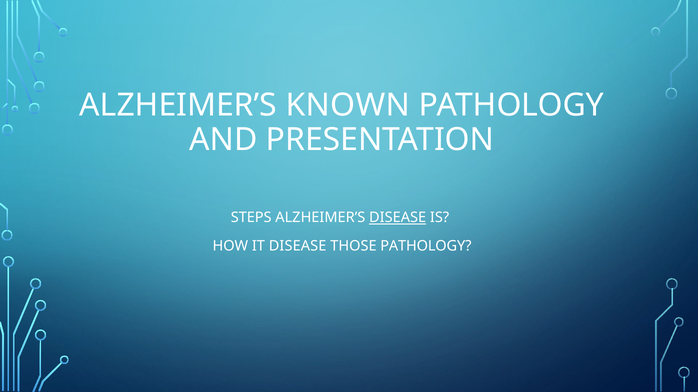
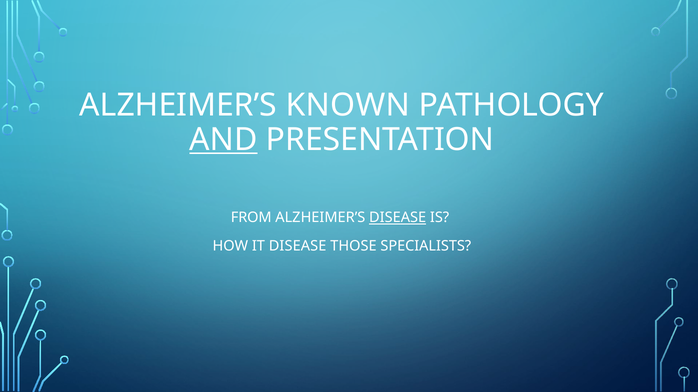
AND underline: none -> present
STEPS: STEPS -> FROM
THOSE PATHOLOGY: PATHOLOGY -> SPECIALISTS
